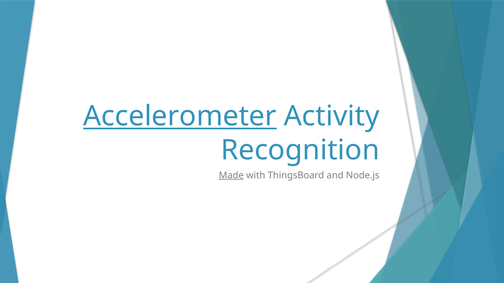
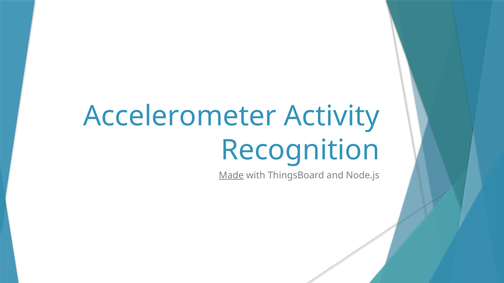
Accelerometer underline: present -> none
